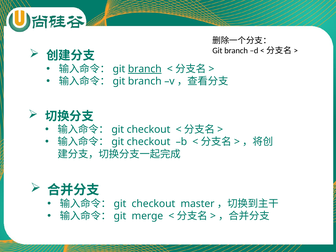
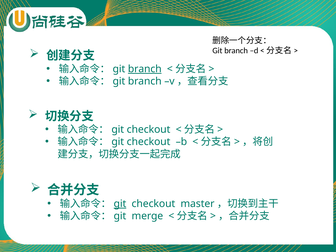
git at (120, 204) underline: none -> present
